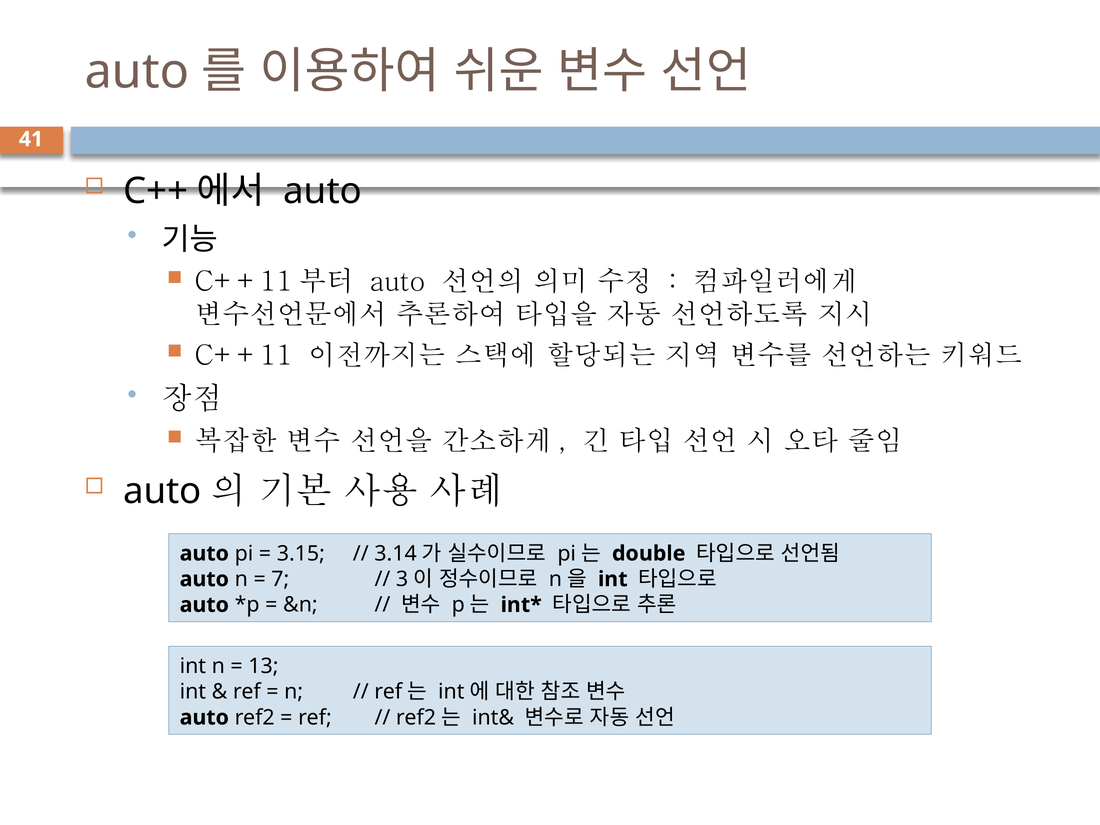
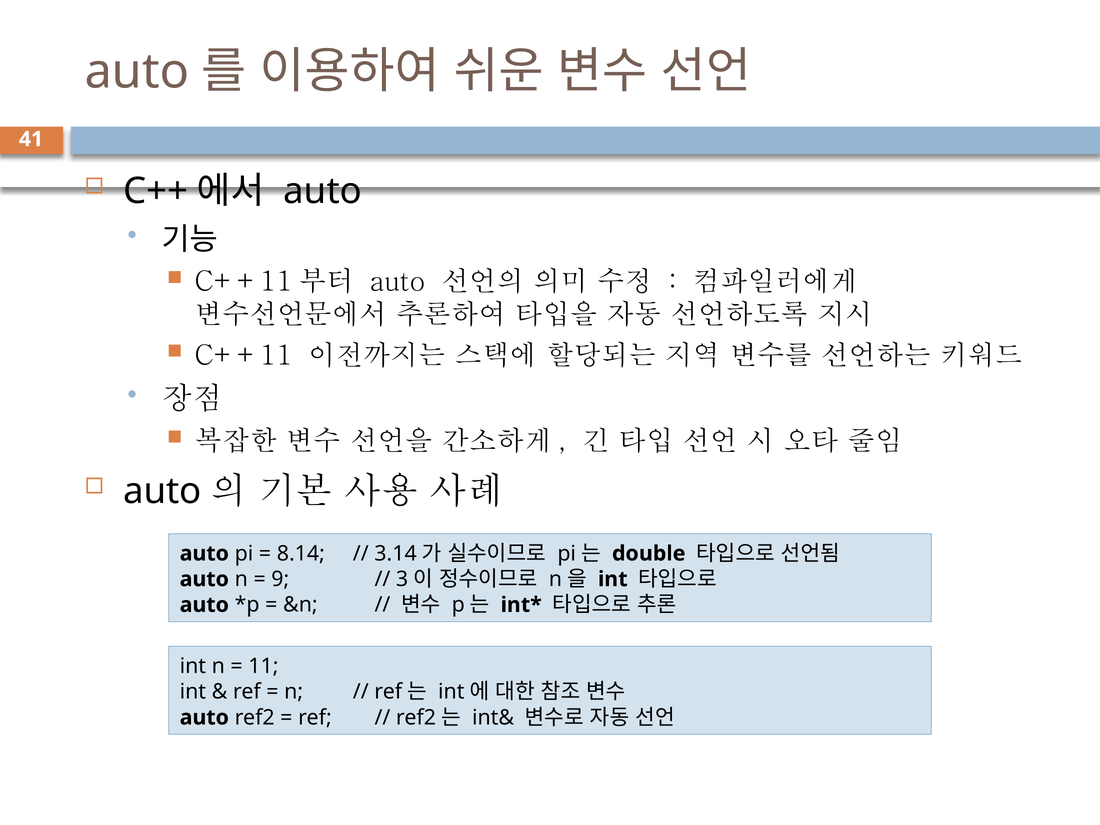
3.15: 3.15 -> 8.14
7: 7 -> 9
13: 13 -> 11
